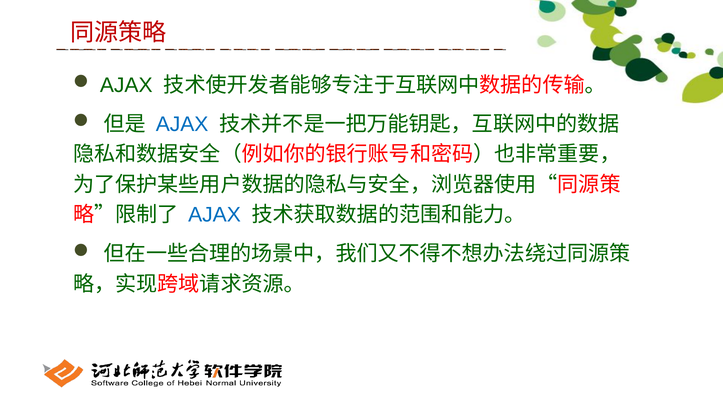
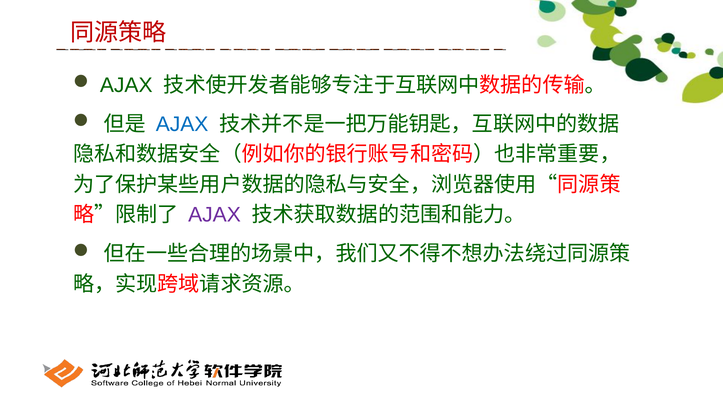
AJAX at (214, 215) colour: blue -> purple
